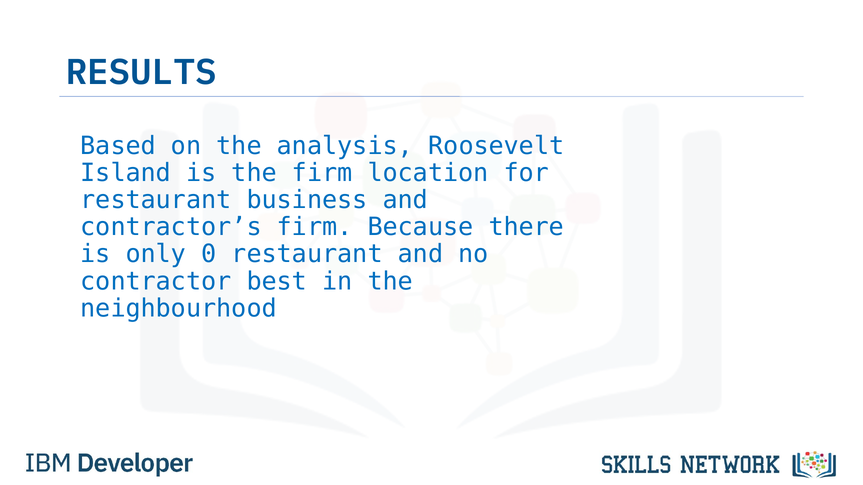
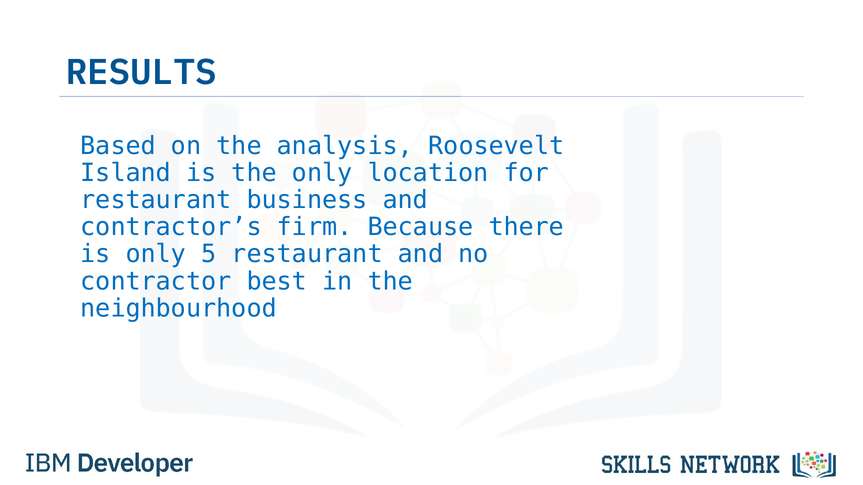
the firm: firm -> only
0: 0 -> 5
